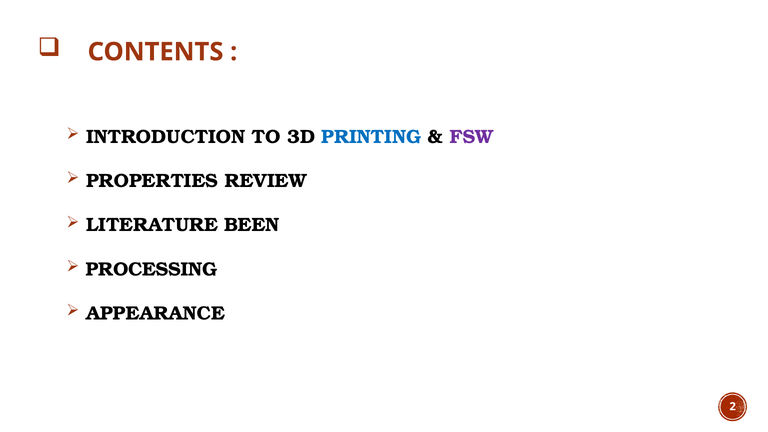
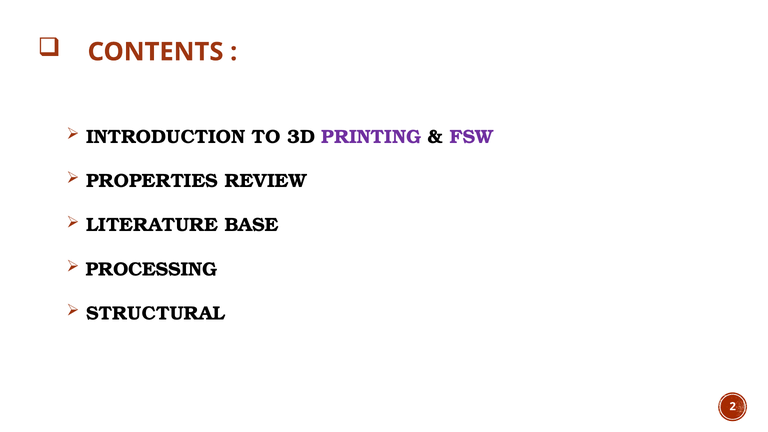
PRINTING colour: blue -> purple
BEEN: BEEN -> BASE
APPEARANCE: APPEARANCE -> STRUCTURAL
